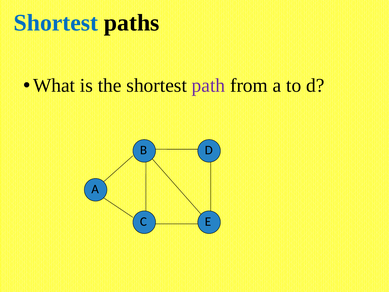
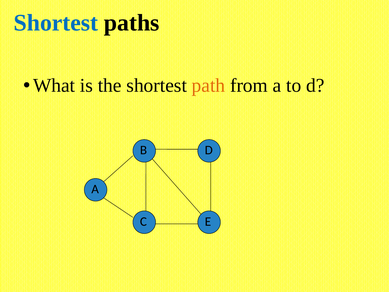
path colour: purple -> orange
